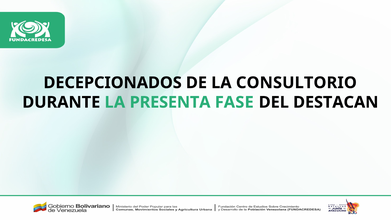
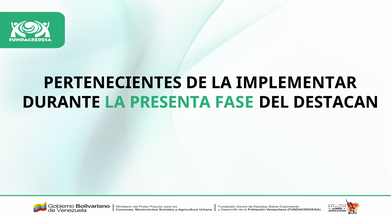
DECEPCIONADOS: DECEPCIONADOS -> PERTENECIENTES
CONSULTORIO: CONSULTORIO -> IMPLEMENTAR
